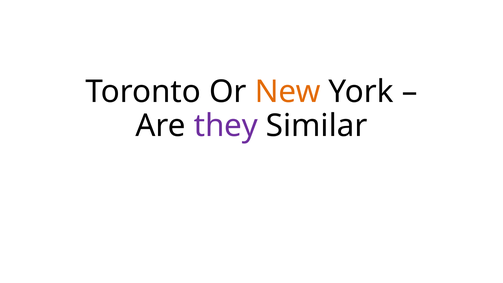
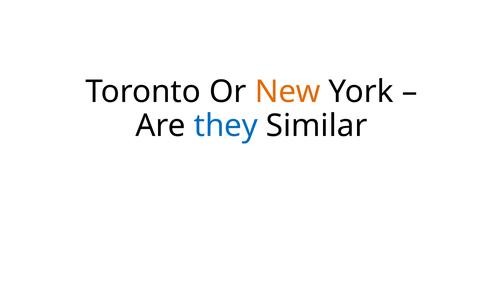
they colour: purple -> blue
